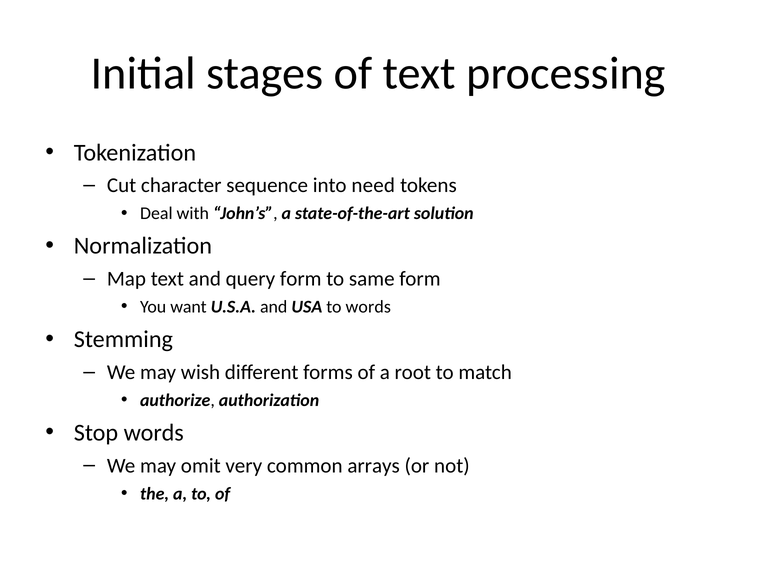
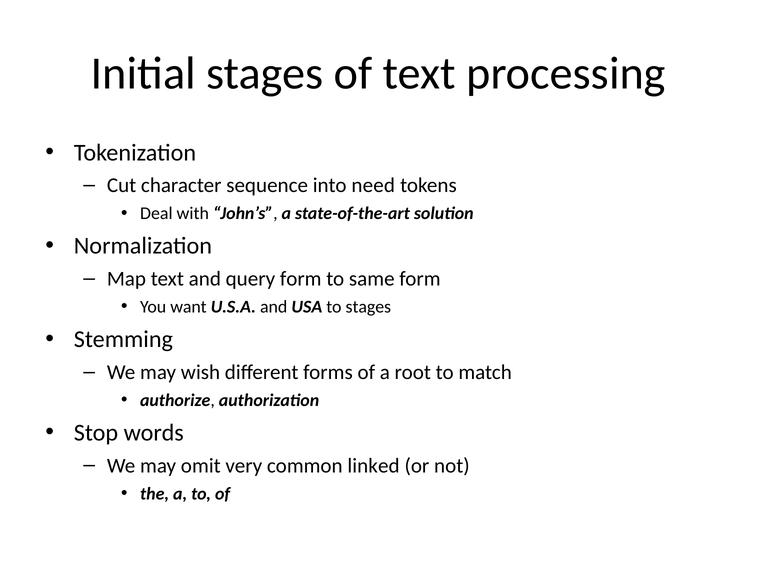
to words: words -> stages
arrays: arrays -> linked
